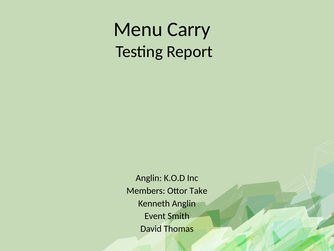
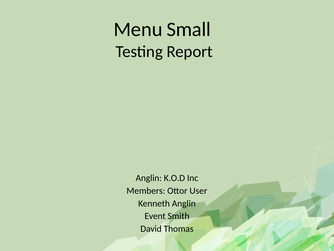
Carry: Carry -> Small
Take: Take -> User
